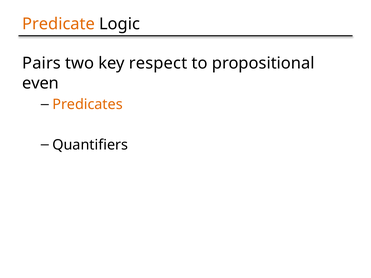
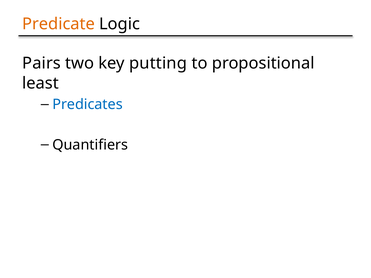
respect: respect -> putting
even: even -> least
Predicates colour: orange -> blue
